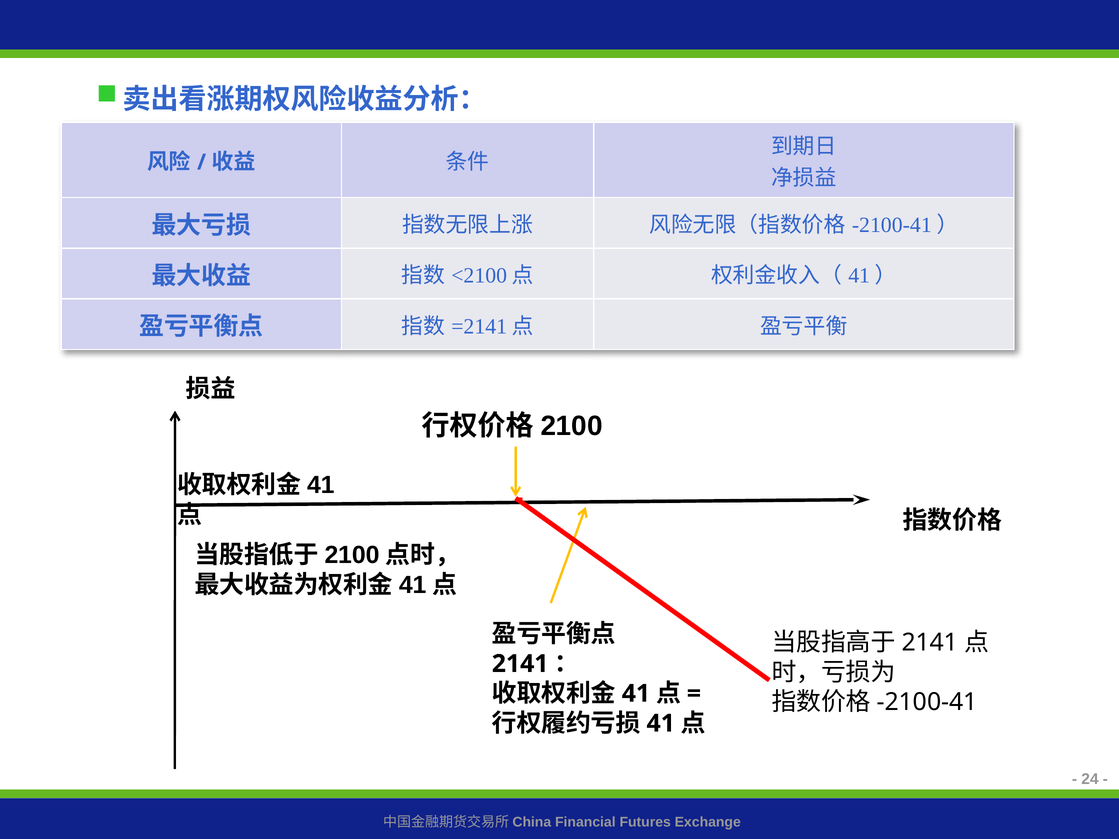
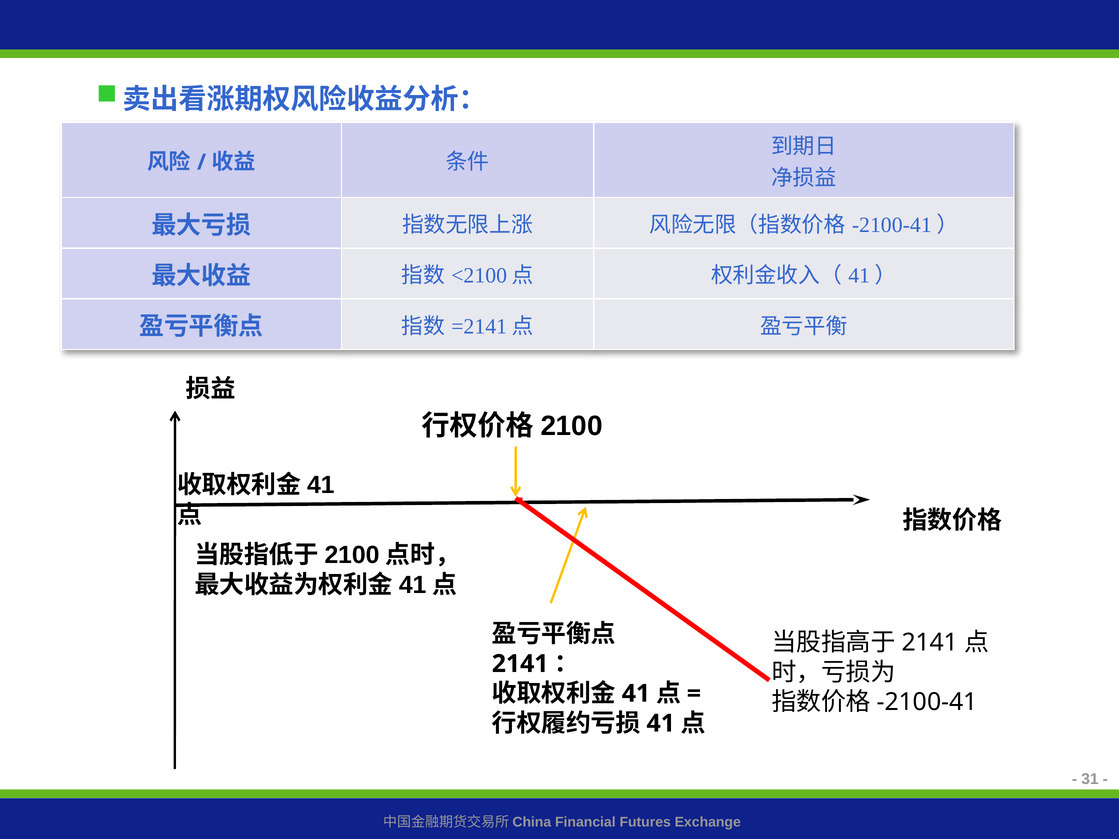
24: 24 -> 31
